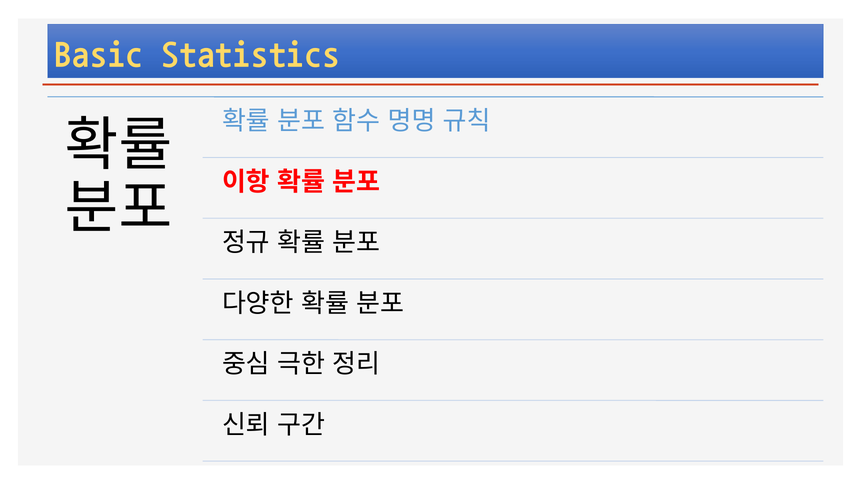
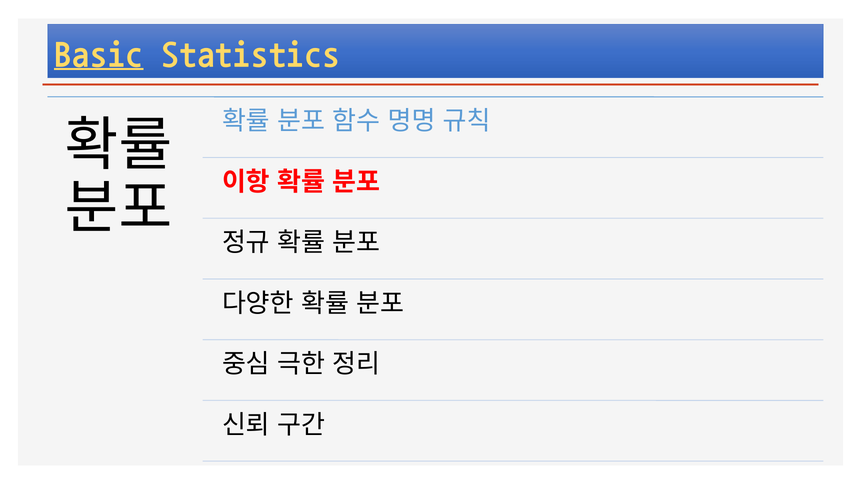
Basic underline: none -> present
